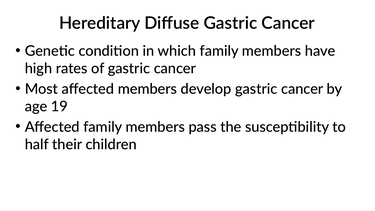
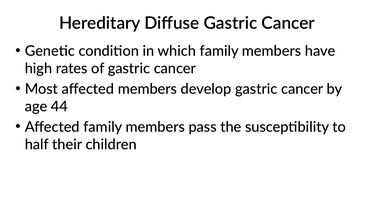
19: 19 -> 44
